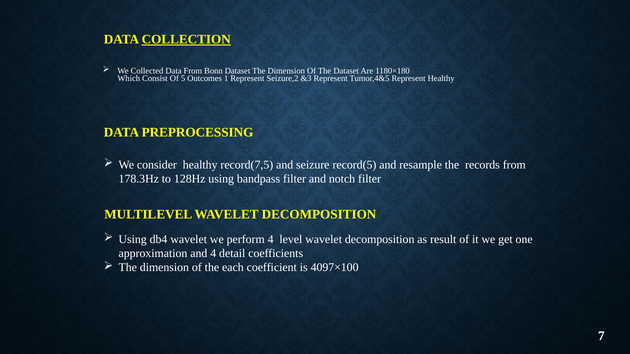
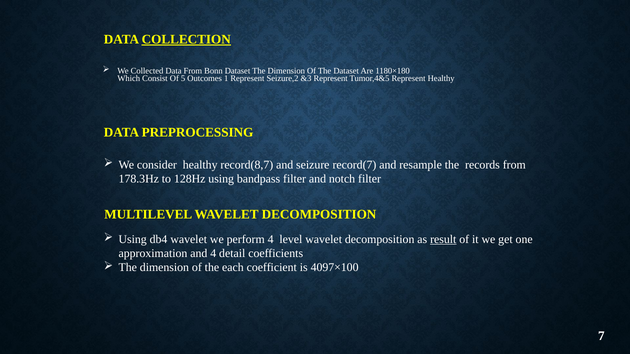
record(7,5: record(7,5 -> record(8,7
record(5: record(5 -> record(7
result underline: none -> present
